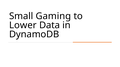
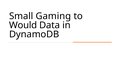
Lower: Lower -> Would
